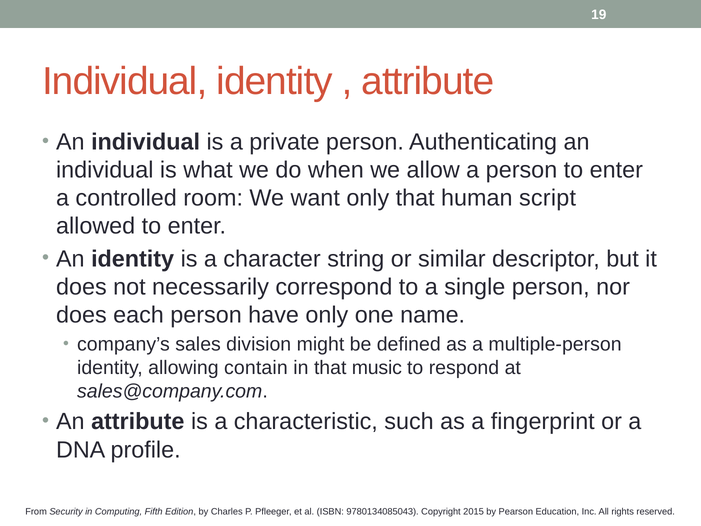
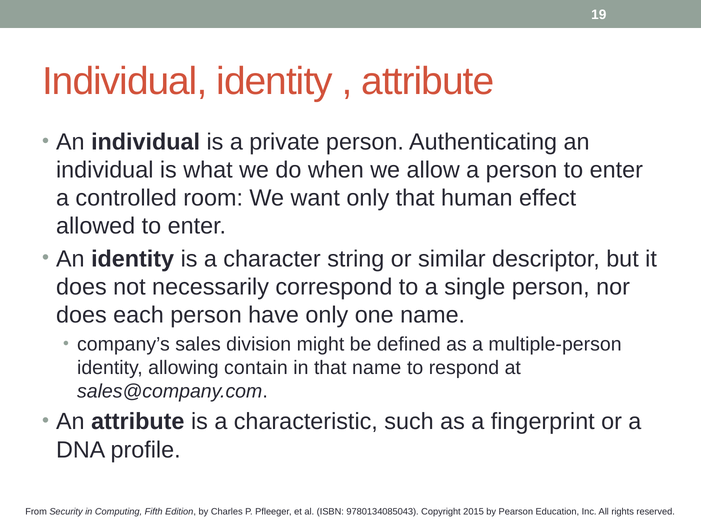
script: script -> effect
that music: music -> name
